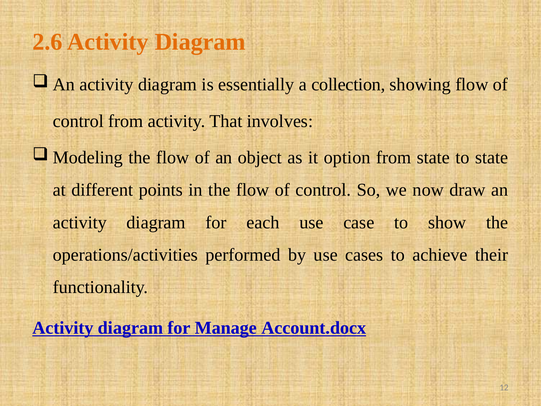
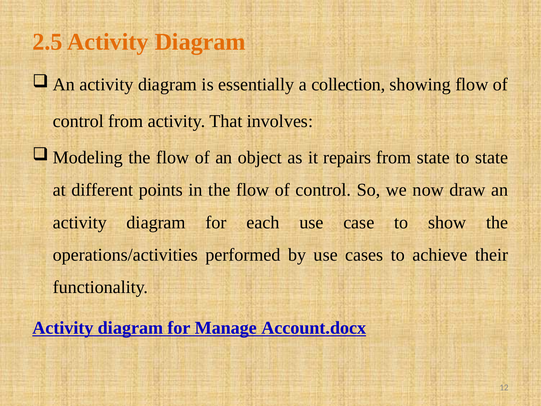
2.6: 2.6 -> 2.5
option: option -> repairs
